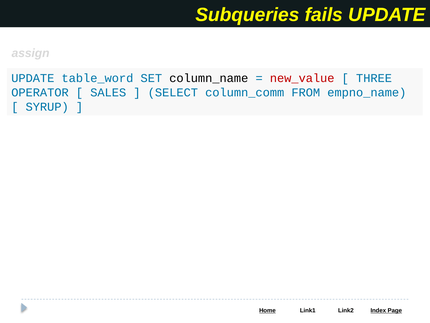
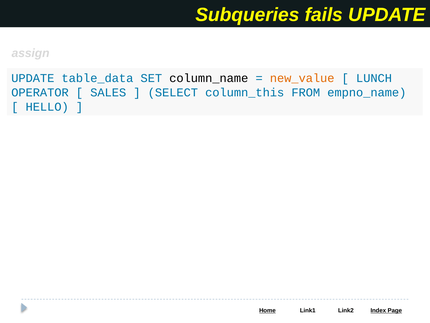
table_word: table_word -> table_data
new_value colour: red -> orange
THREE: THREE -> LUNCH
column_comm: column_comm -> column_this
SYRUP: SYRUP -> HELLO
